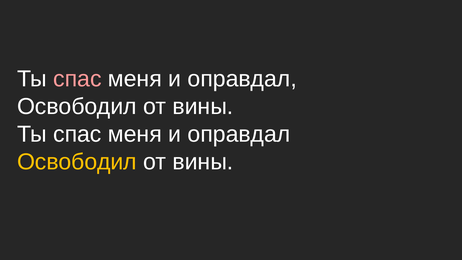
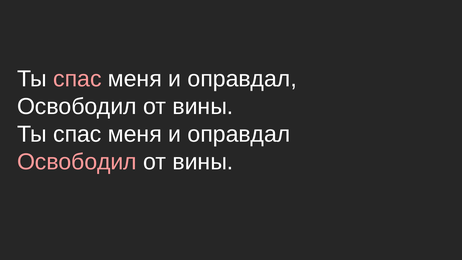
Освободил at (77, 162) colour: yellow -> pink
